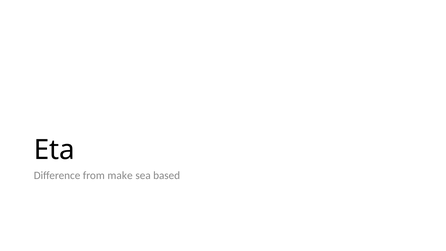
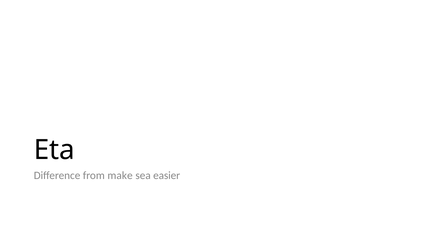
based: based -> easier
